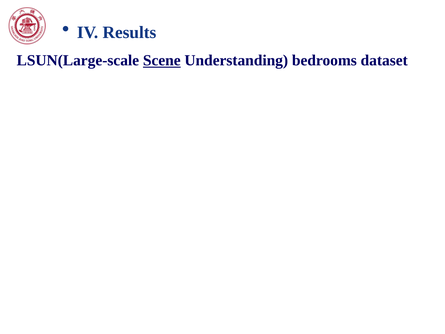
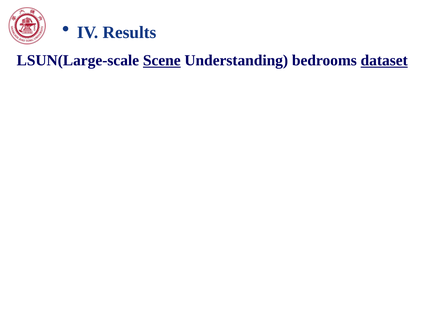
dataset underline: none -> present
